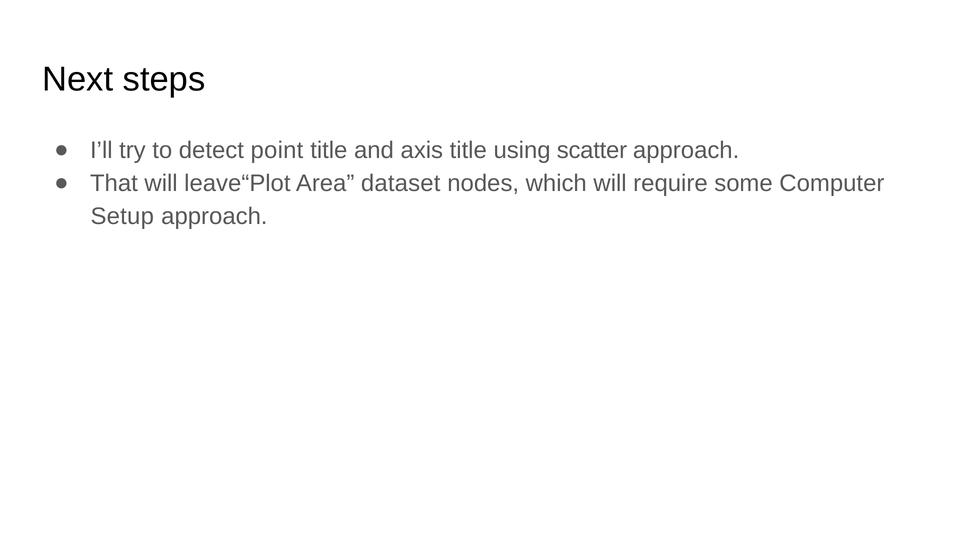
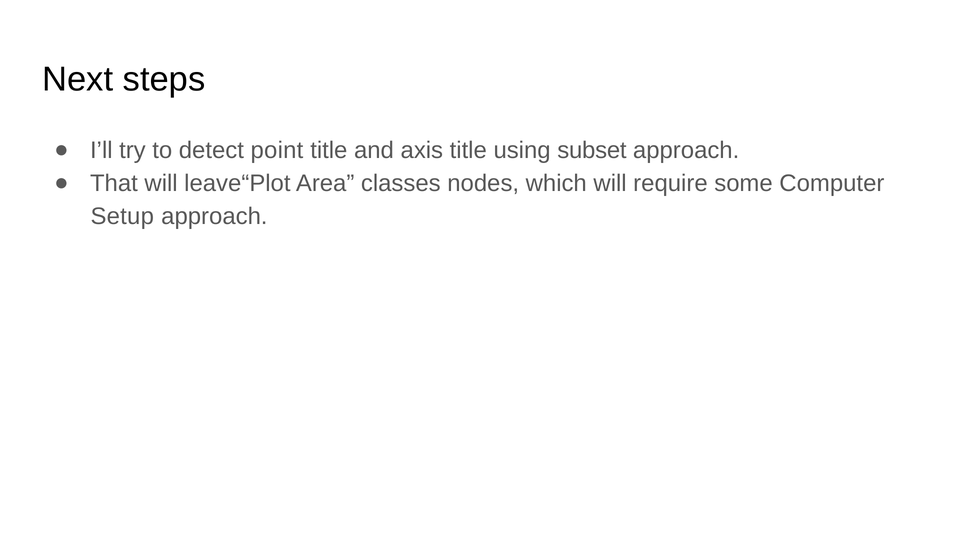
scatter: scatter -> subset
dataset: dataset -> classes
